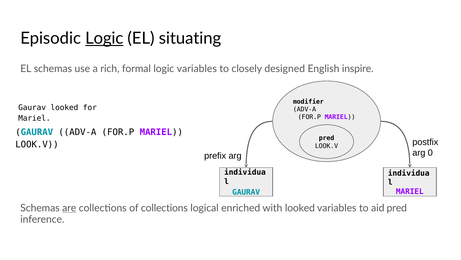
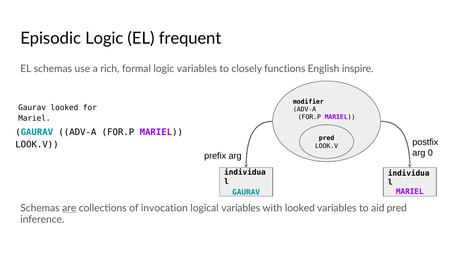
Logic at (104, 38) underline: present -> none
situating: situating -> frequent
designed: designed -> functions
of collections: collections -> invocation
logical enriched: enriched -> variables
